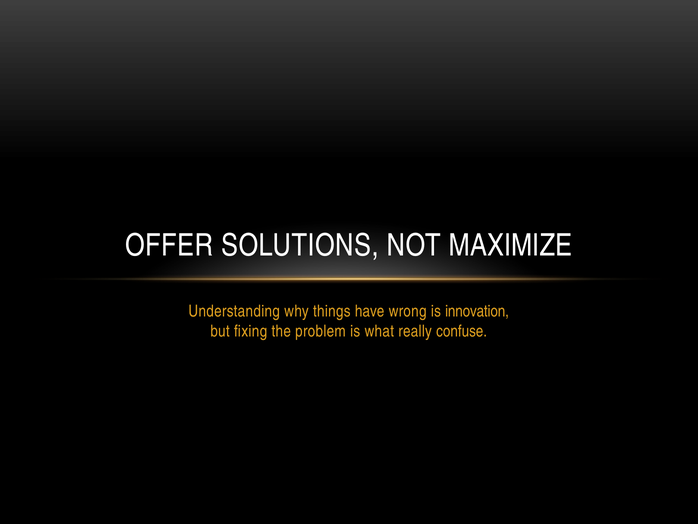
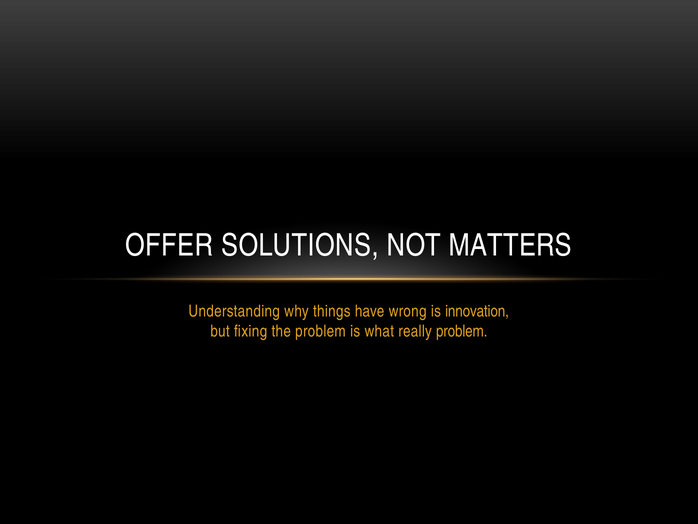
MAXIMIZE: MAXIMIZE -> MATTERS
really confuse: confuse -> problem
